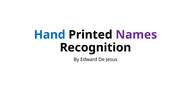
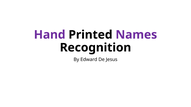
Hand colour: blue -> purple
